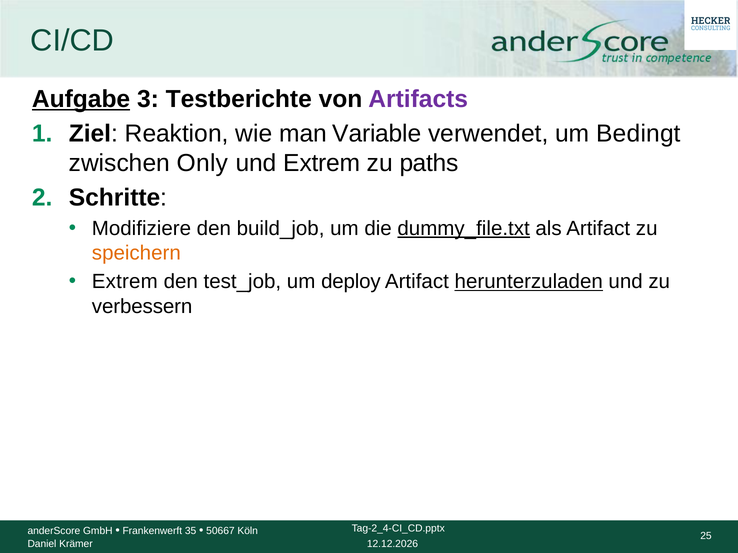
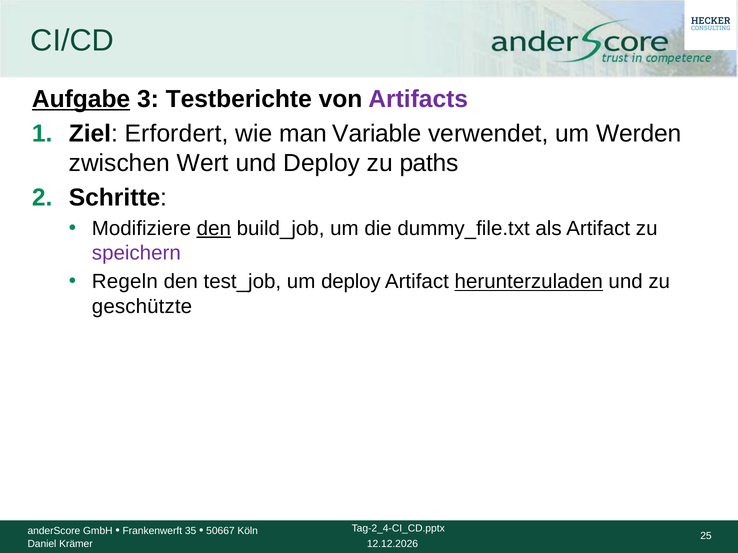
Reaktion: Reaktion -> Erfordert
Bedingt: Bedingt -> Werden
Only: Only -> Wert
und Extrem: Extrem -> Deploy
den at (214, 229) underline: none -> present
dummy_file.txt underline: present -> none
speichern colour: orange -> purple
Extrem at (125, 282): Extrem -> Regeln
verbessern: verbessern -> geschützte
